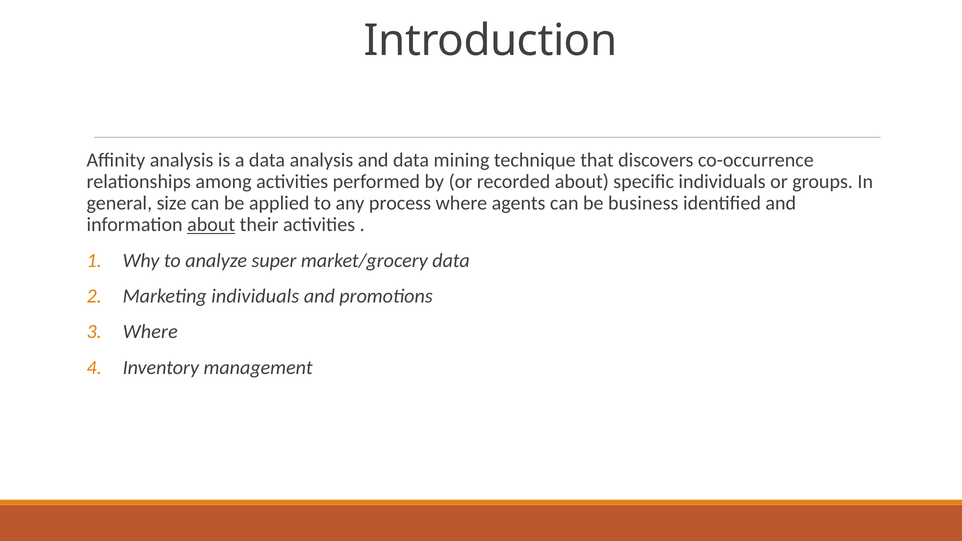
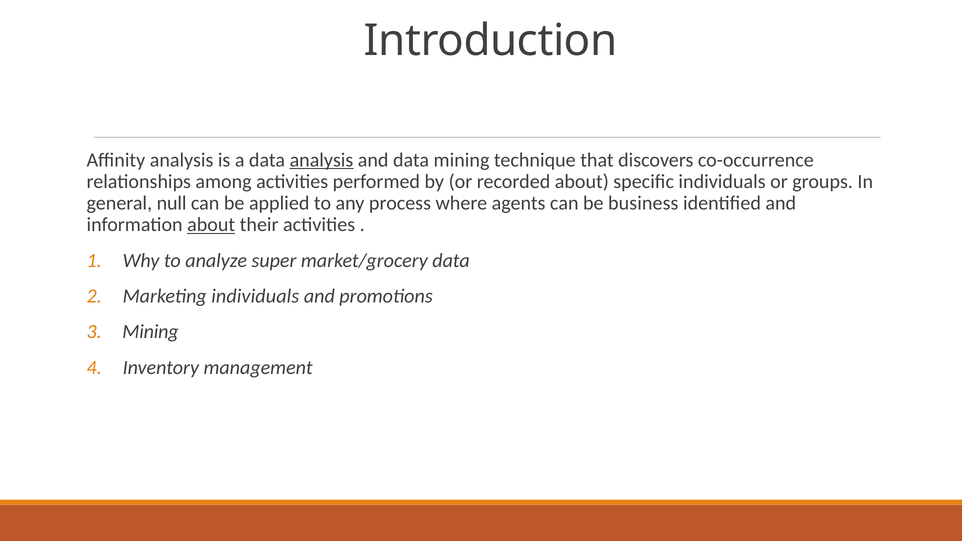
analysis at (321, 160) underline: none -> present
size: size -> null
Where at (150, 332): Where -> Mining
